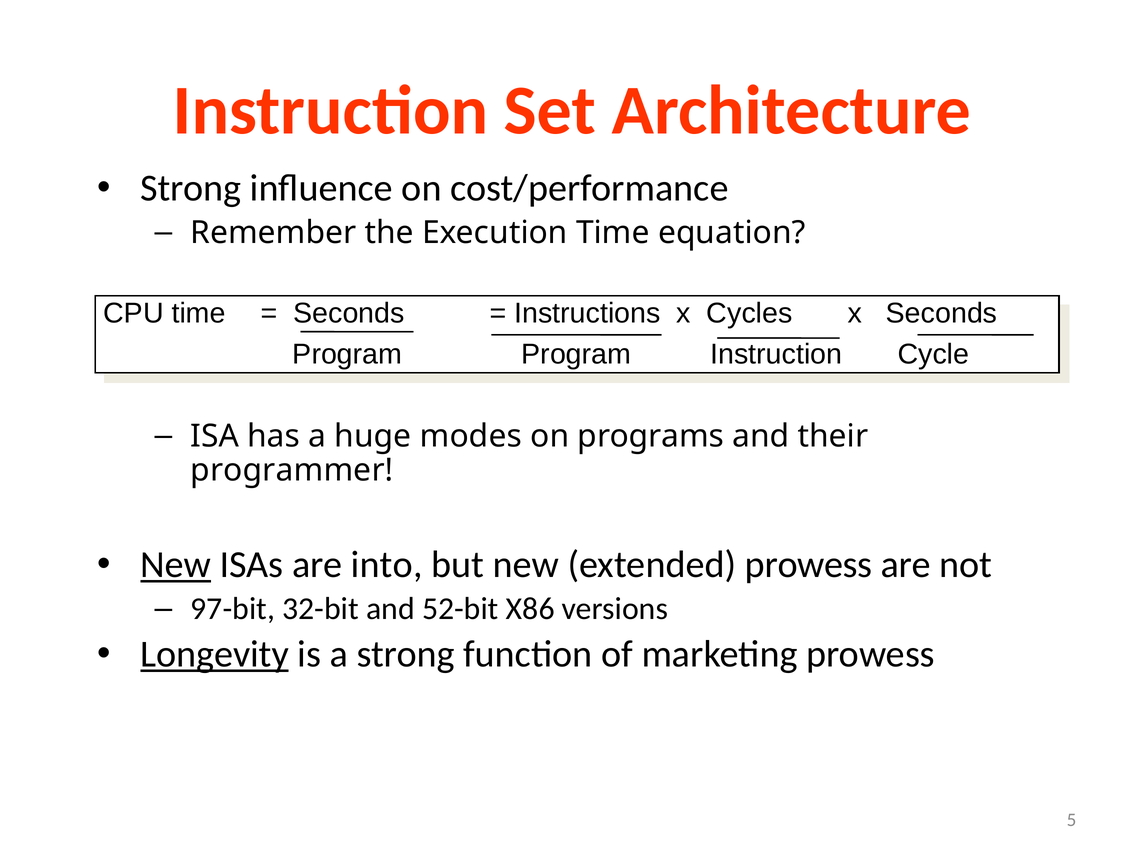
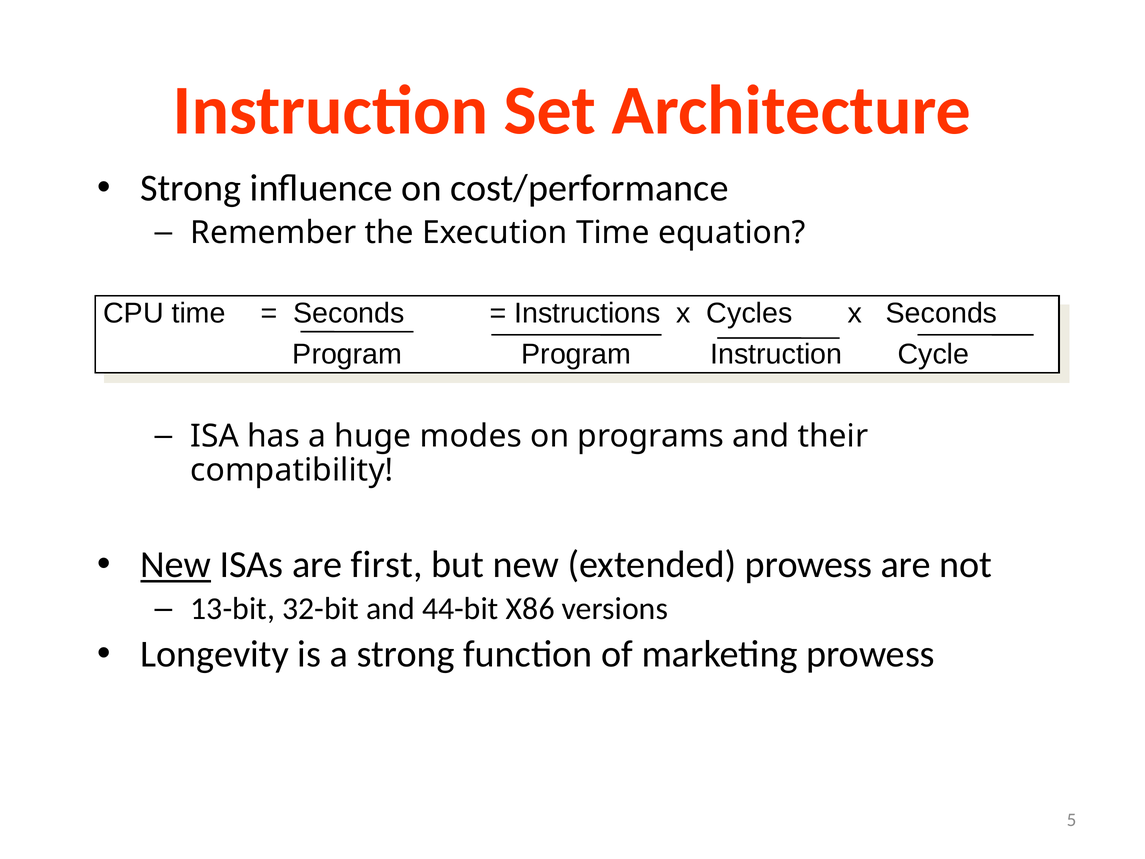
programmer: programmer -> compatibility
into: into -> first
97-bit: 97-bit -> 13-bit
52-bit: 52-bit -> 44-bit
Longevity underline: present -> none
